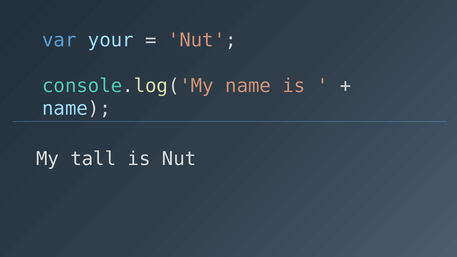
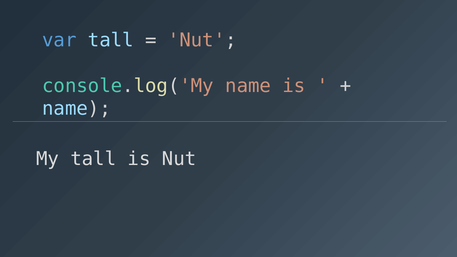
var your: your -> tall
